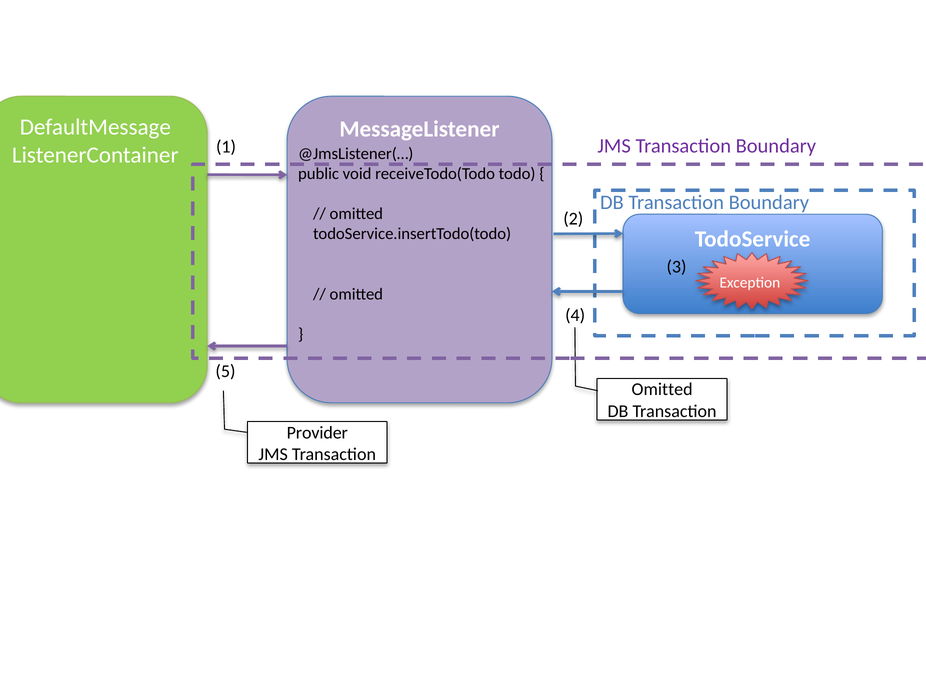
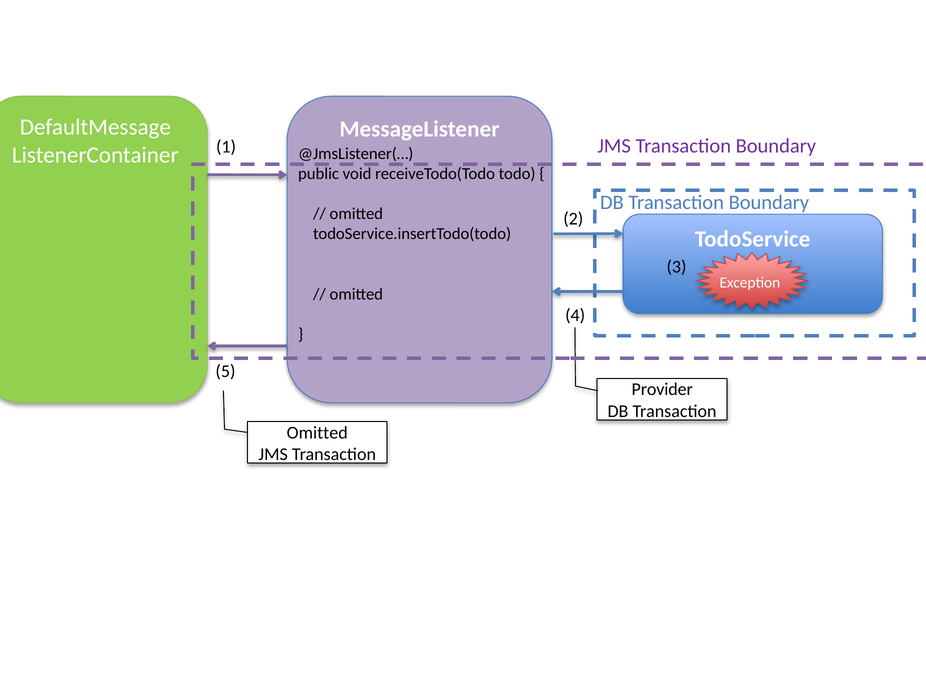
Omitted at (662, 390): Omitted -> Provider
Provider at (317, 433): Provider -> Omitted
